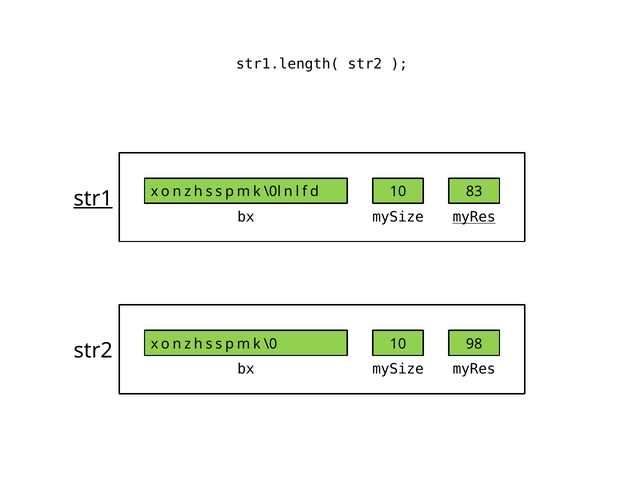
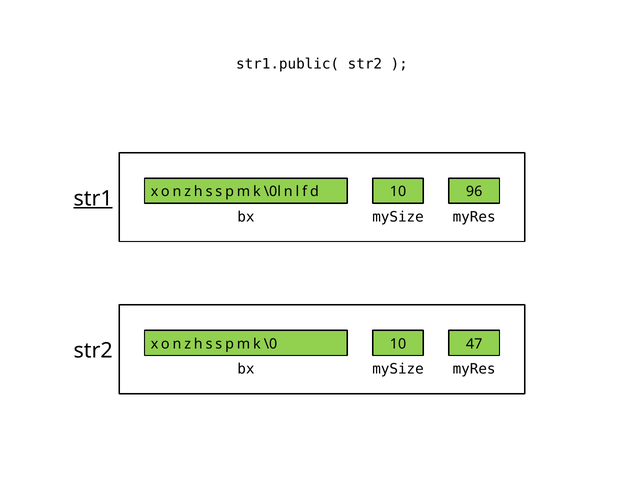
str1.length(: str1.length( -> str1.public(
83: 83 -> 96
myRes at (474, 217) underline: present -> none
98: 98 -> 47
